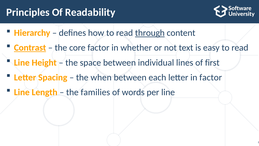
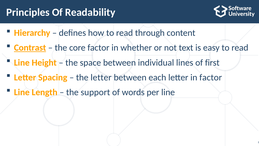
through underline: present -> none
the when: when -> letter
families: families -> support
